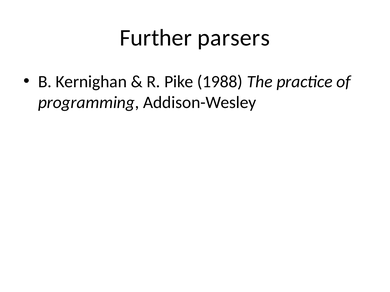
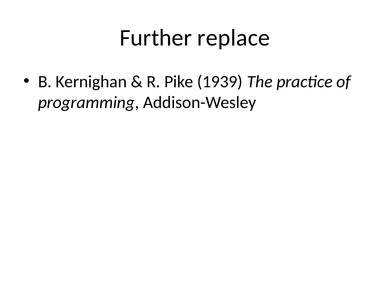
parsers: parsers -> replace
1988: 1988 -> 1939
